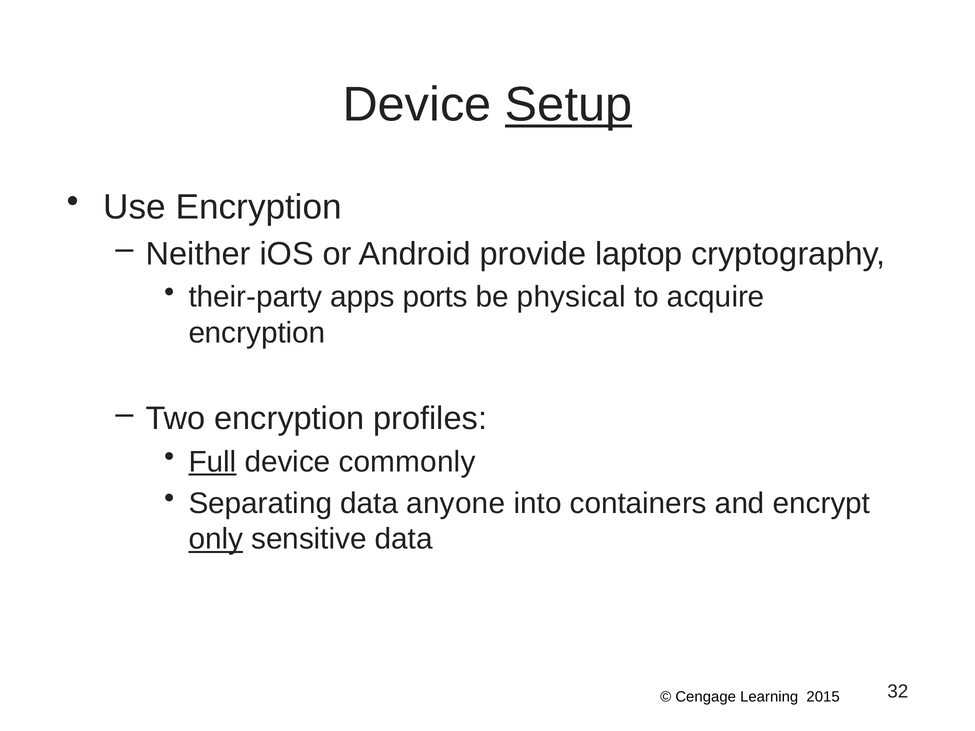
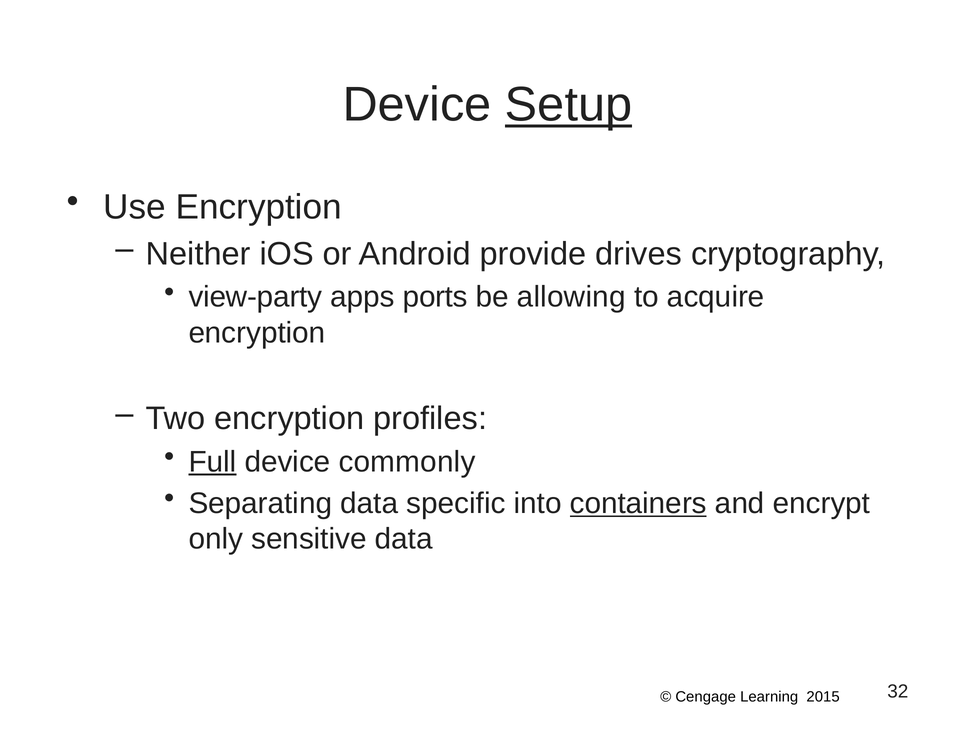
laptop: laptop -> drives
their-party: their-party -> view-party
physical: physical -> allowing
anyone: anyone -> specific
containers underline: none -> present
only underline: present -> none
